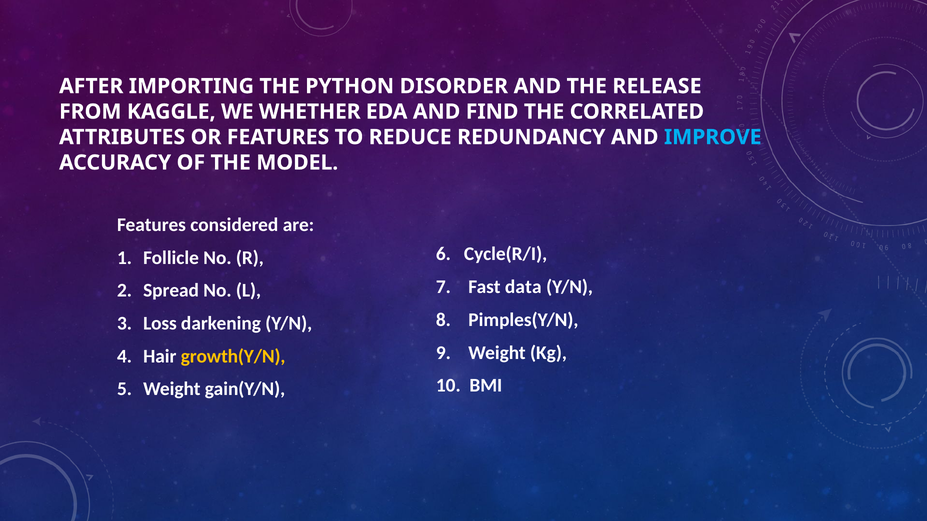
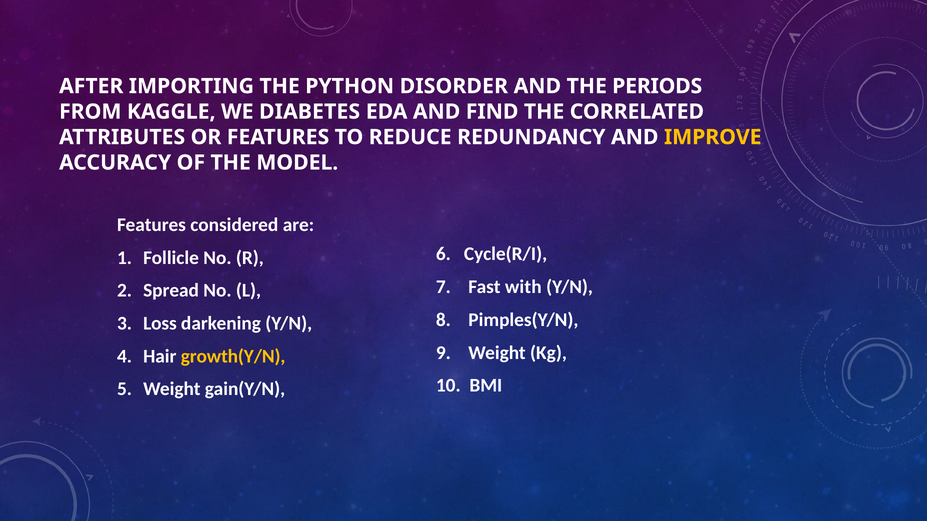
RELEASE: RELEASE -> PERIODS
WHETHER: WHETHER -> DIABETES
IMPROVE colour: light blue -> yellow
data: data -> with
